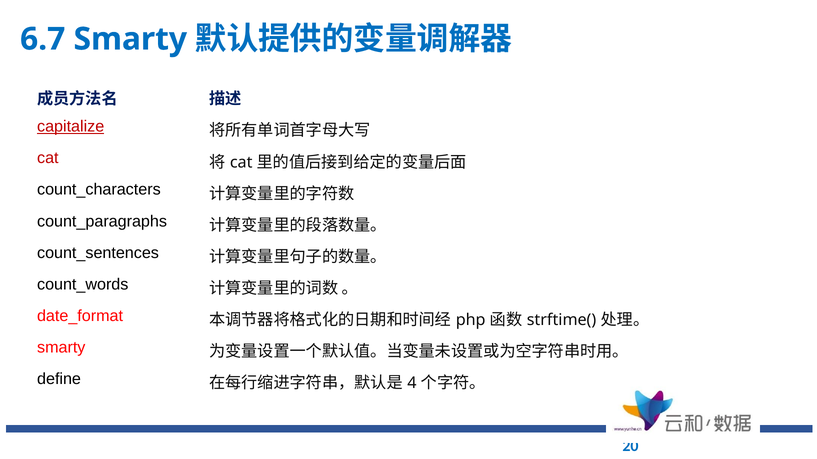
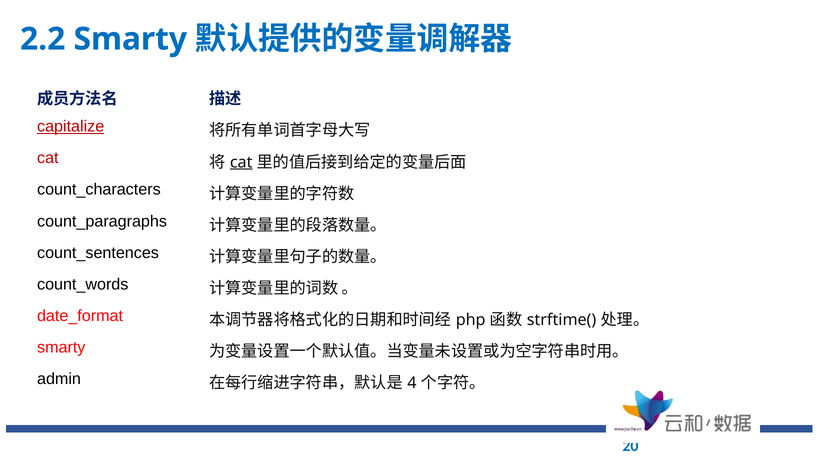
6.7: 6.7 -> 2.2
cat at (241, 162) underline: none -> present
define: define -> admin
